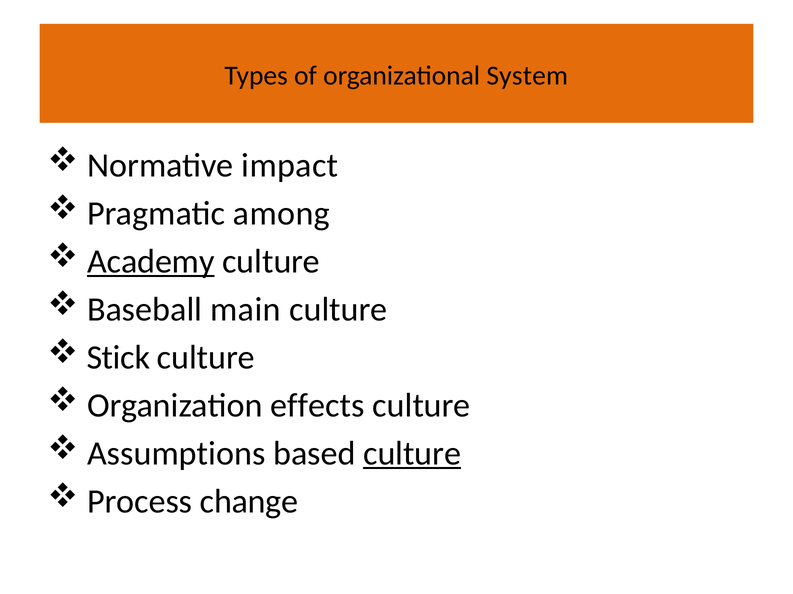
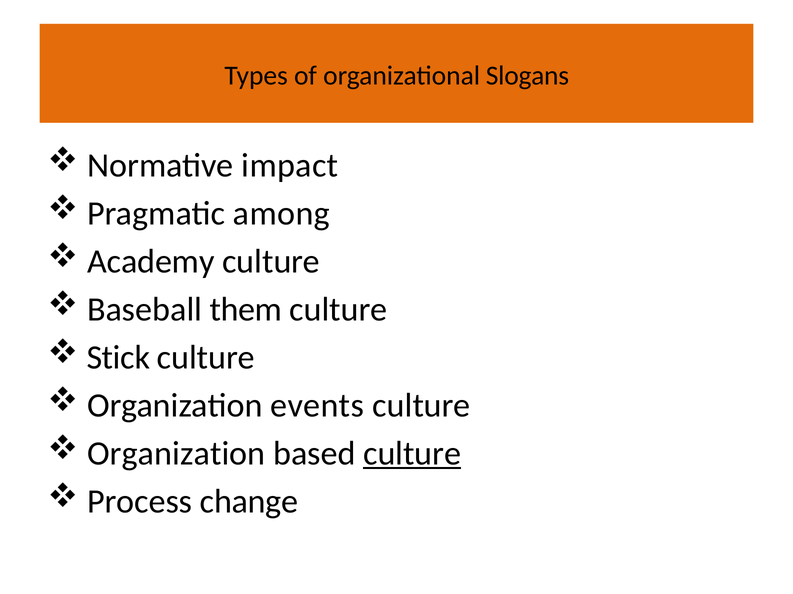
System: System -> Slogans
Academy underline: present -> none
main: main -> them
effects: effects -> events
Assumptions at (176, 454): Assumptions -> Organization
